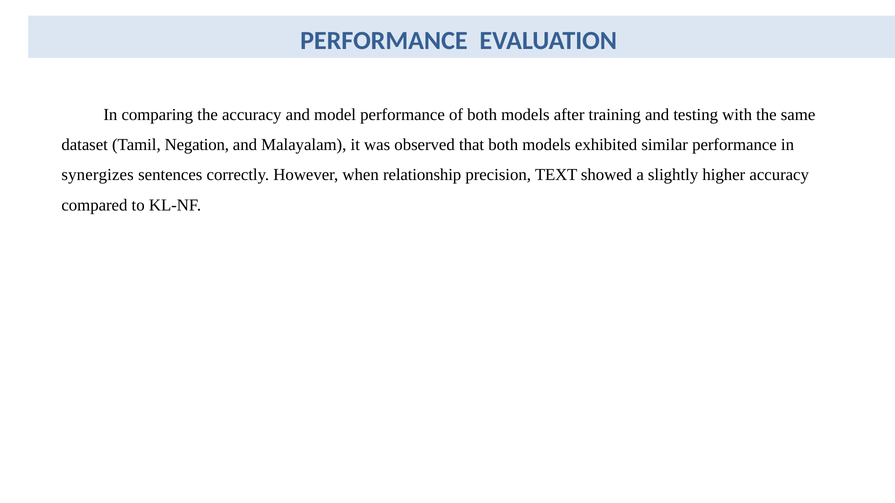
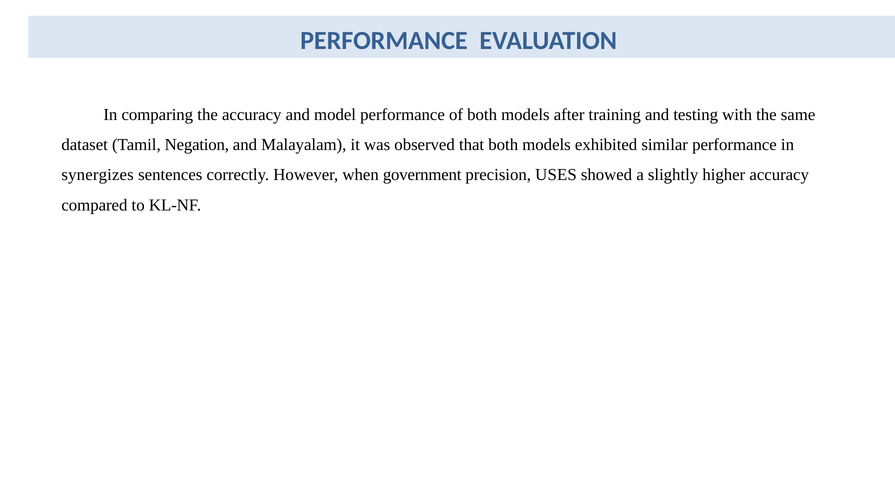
relationship: relationship -> government
TEXT: TEXT -> USES
